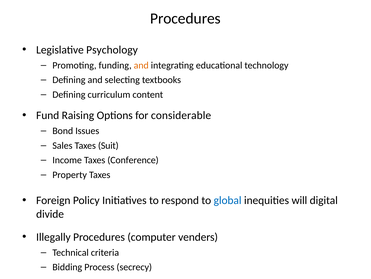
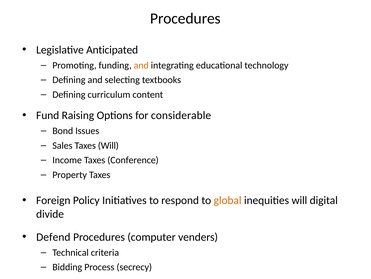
Psychology: Psychology -> Anticipated
Taxes Suit: Suit -> Will
global colour: blue -> orange
Illegally: Illegally -> Defend
